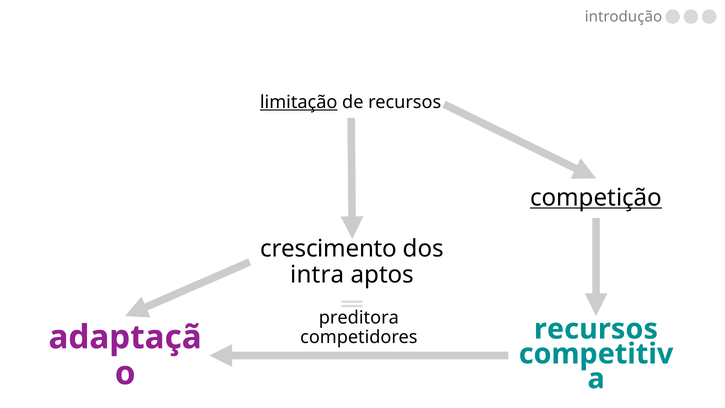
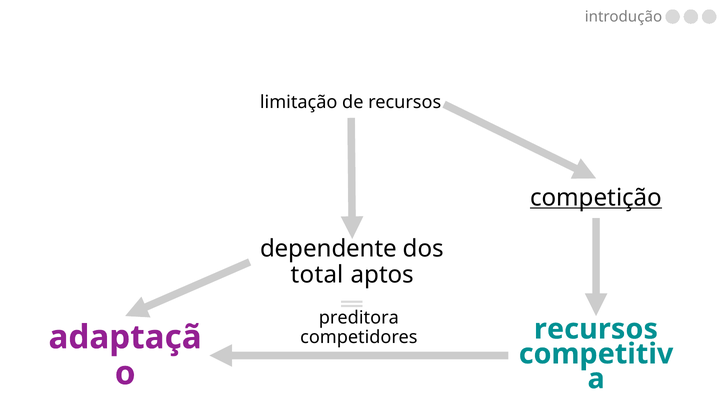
limitação underline: present -> none
crescimento: crescimento -> dependente
intra: intra -> total
